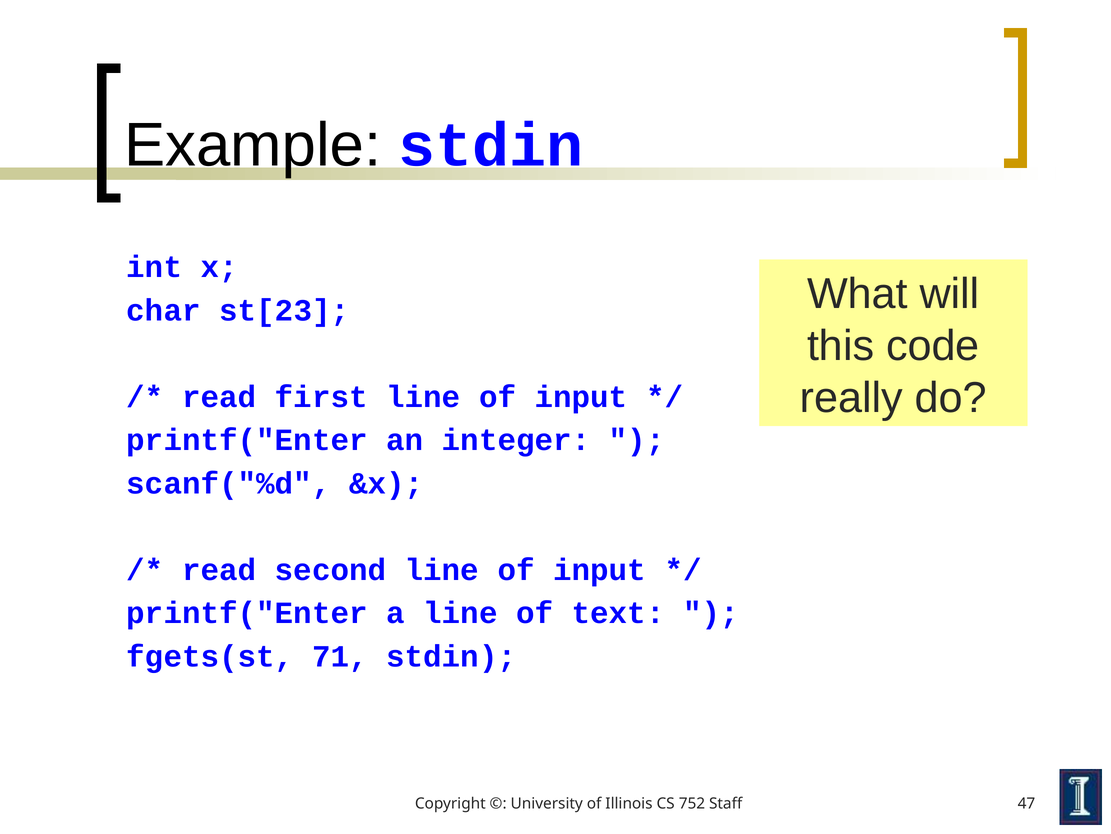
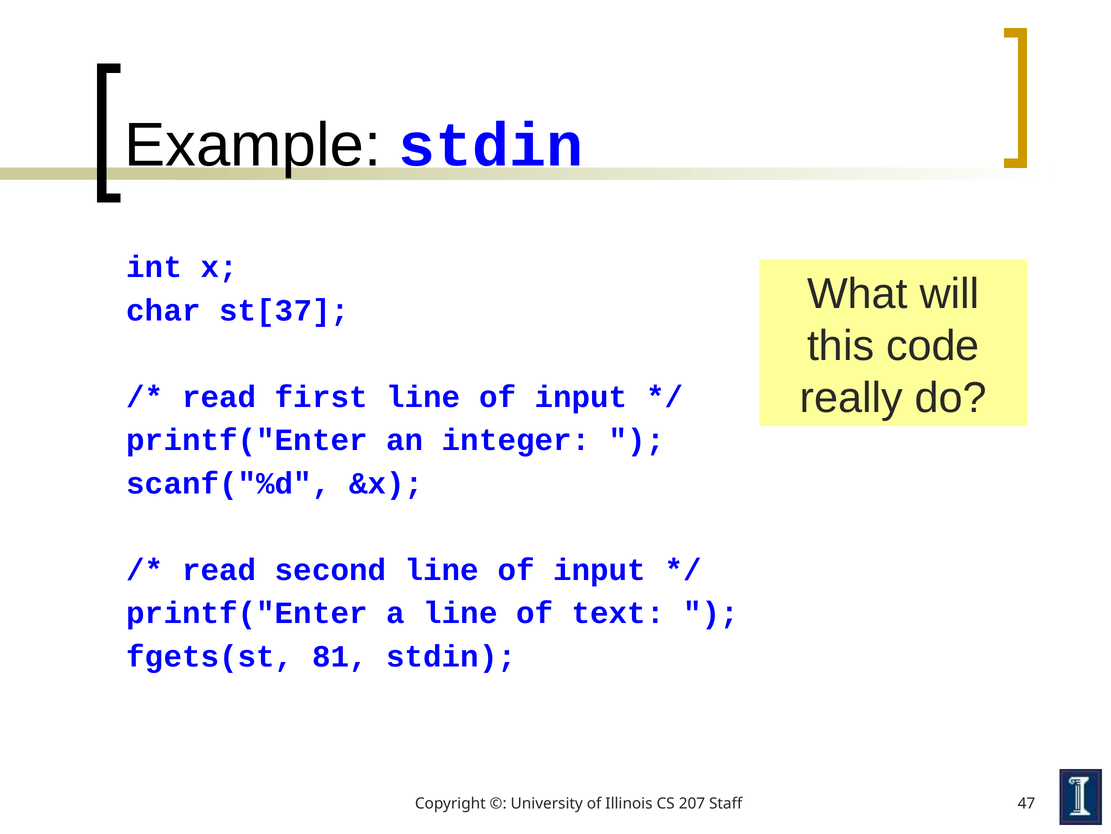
st[23: st[23 -> st[37
71: 71 -> 81
752: 752 -> 207
